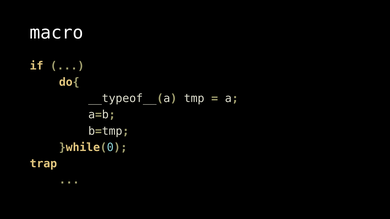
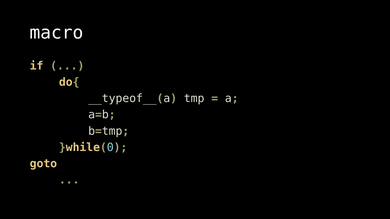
trap: trap -> goto
